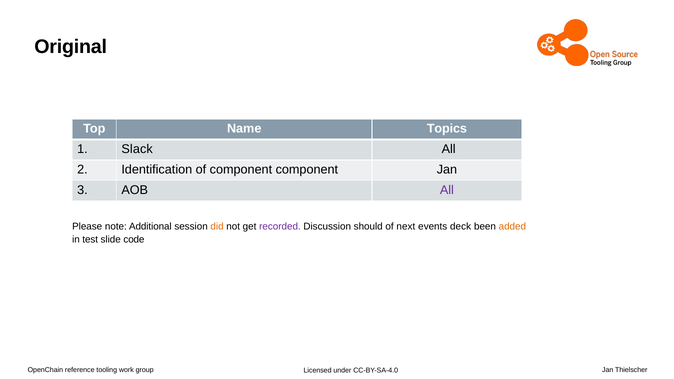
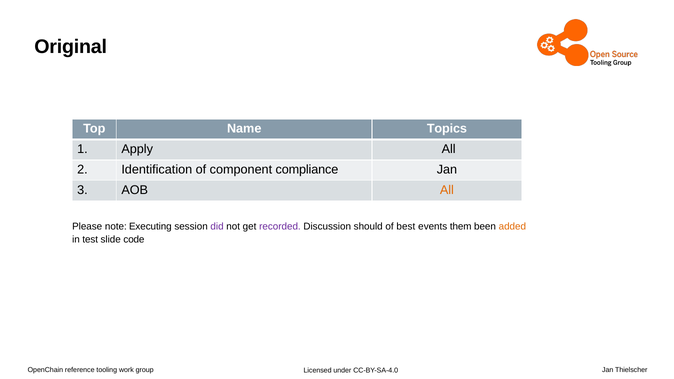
Slack: Slack -> Apply
component component: component -> compliance
All at (447, 190) colour: purple -> orange
Additional: Additional -> Executing
did colour: orange -> purple
next: next -> best
deck: deck -> them
